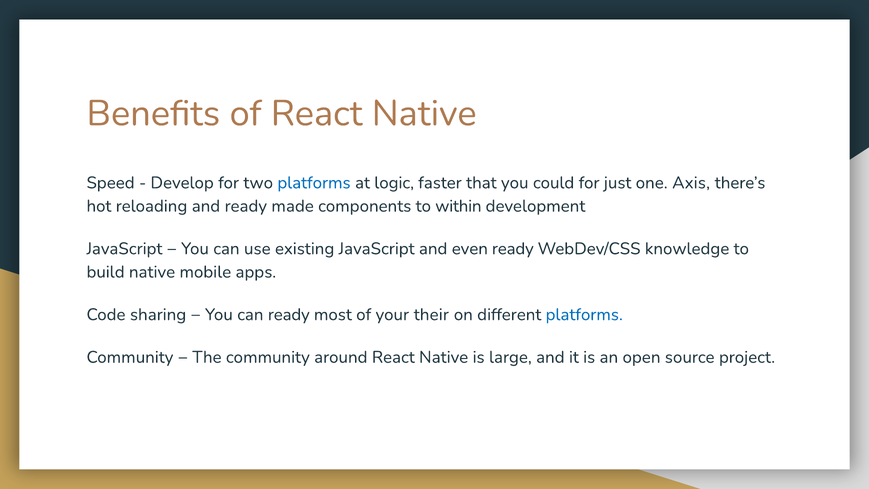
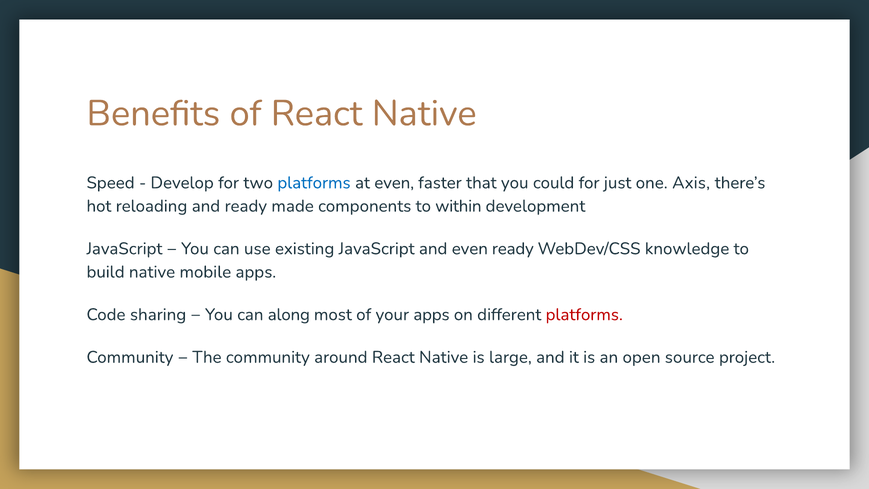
at logic: logic -> even
can ready: ready -> along
your their: their -> apps
platforms at (584, 314) colour: blue -> red
